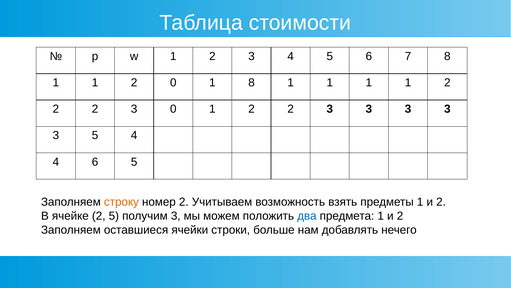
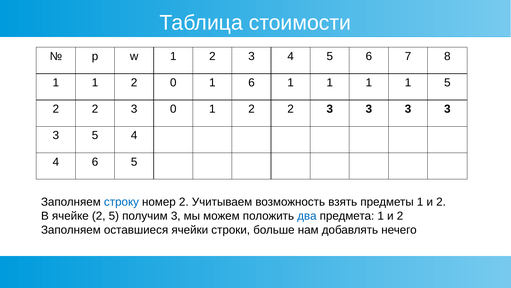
1 8: 8 -> 6
1 1 1 2: 2 -> 5
строку colour: orange -> blue
